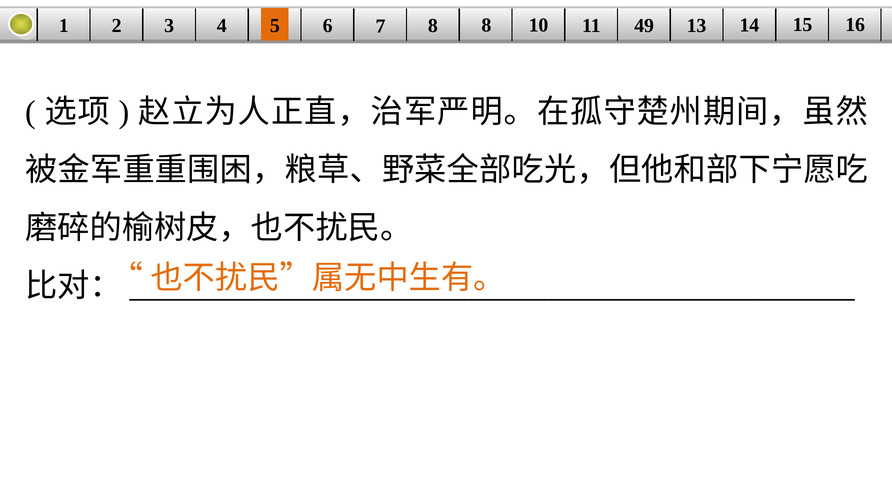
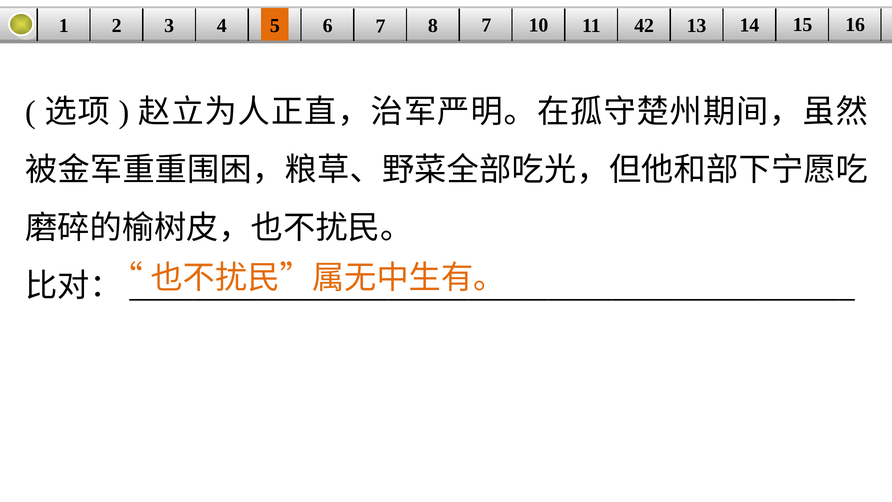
8 8: 8 -> 7
49: 49 -> 42
